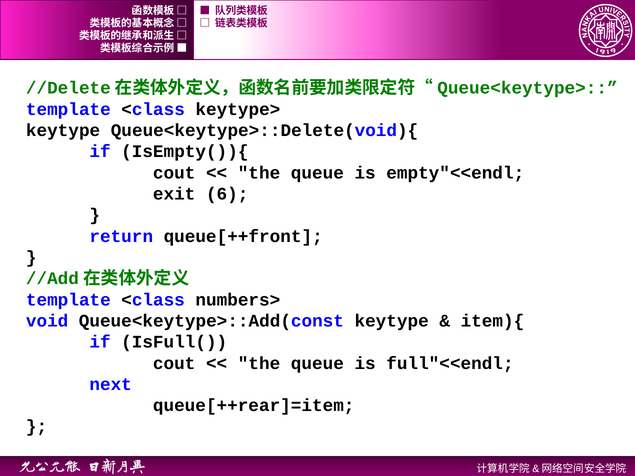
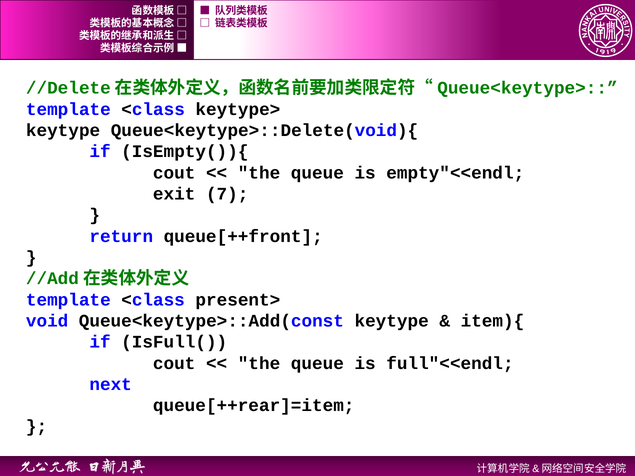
6: 6 -> 7
numbers>: numbers> -> present>
